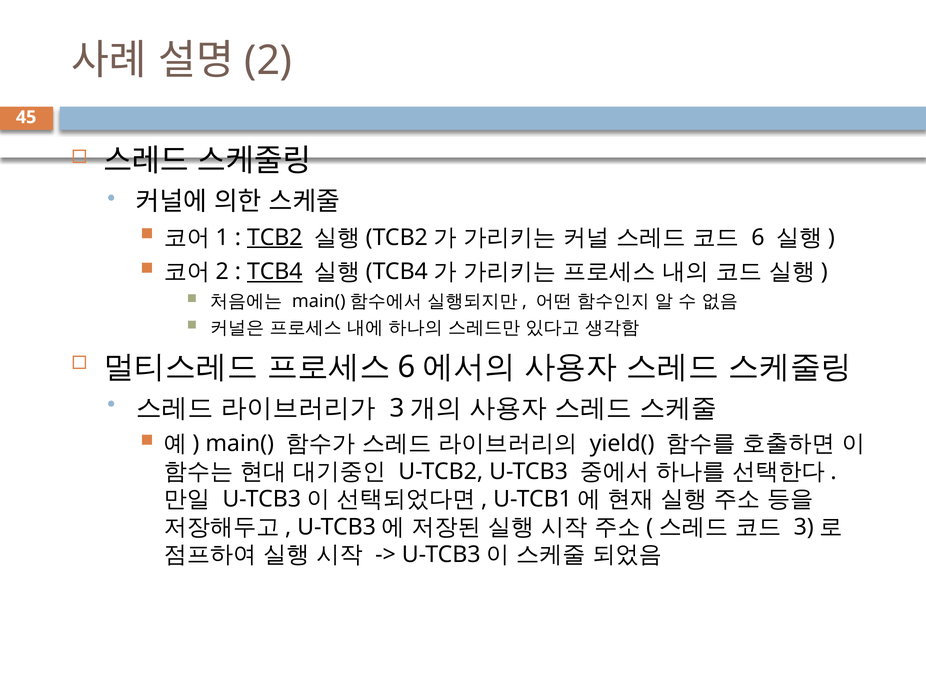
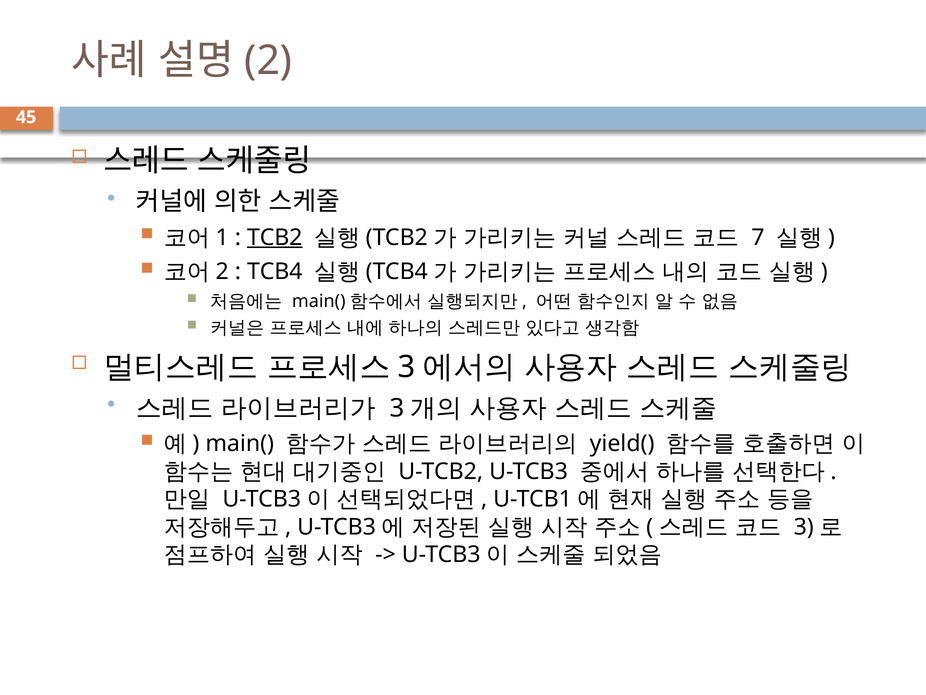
6 at (758, 237): 6 -> 7
TCB4 underline: present -> none
6 at (407, 367): 6 -> 3
